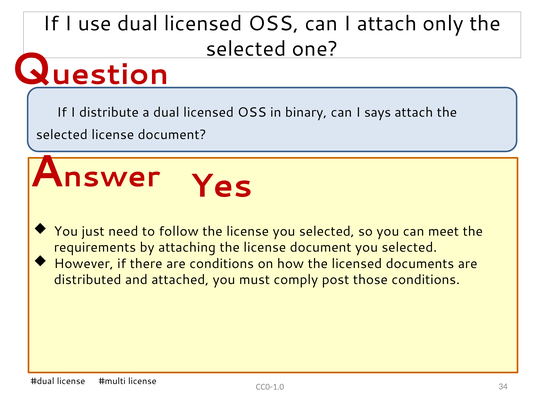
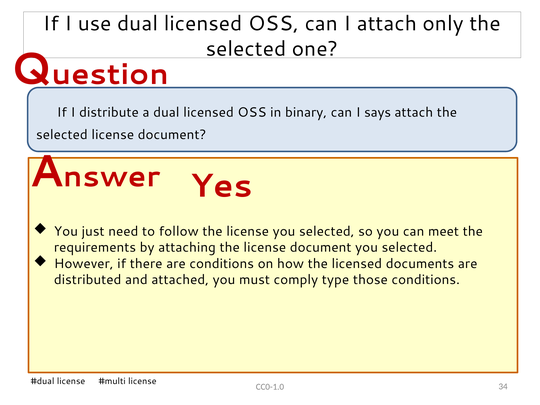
post: post -> type
